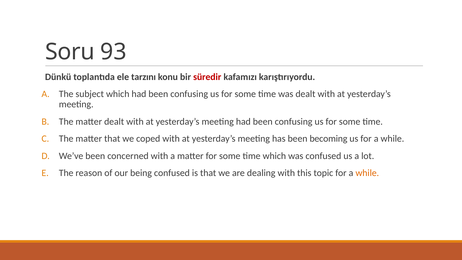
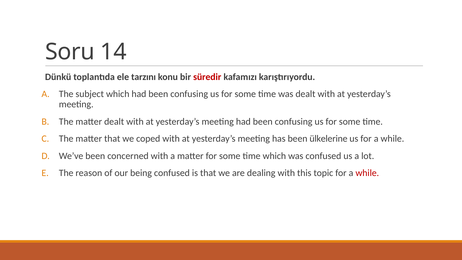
93: 93 -> 14
becoming: becoming -> ülkelerine
while at (367, 173) colour: orange -> red
